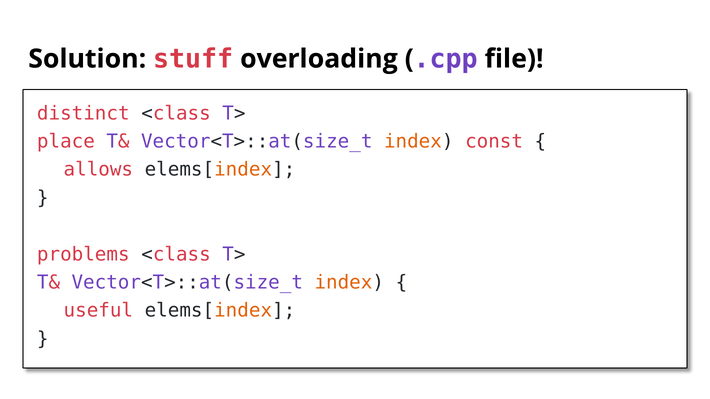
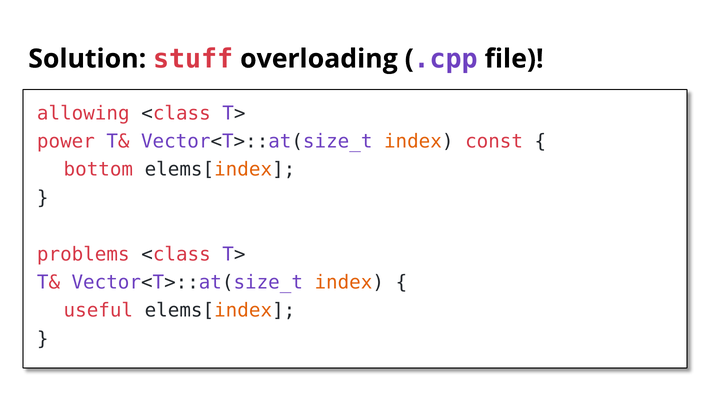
distinct: distinct -> allowing
place: place -> power
allows: allows -> bottom
